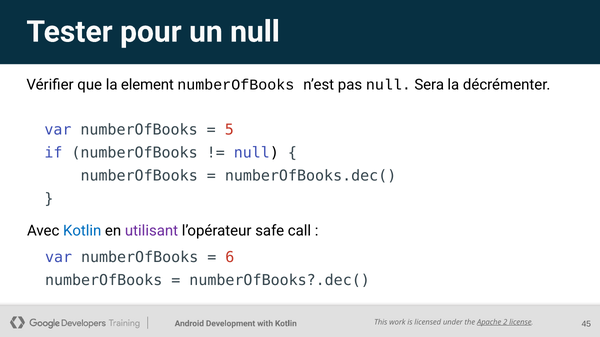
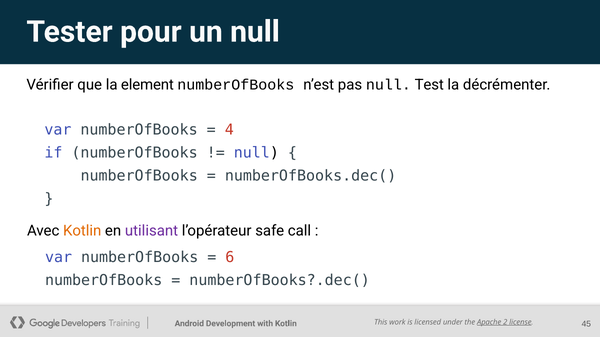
Sera: Sera -> Test
5: 5 -> 4
Kotlin at (82, 231) colour: blue -> orange
